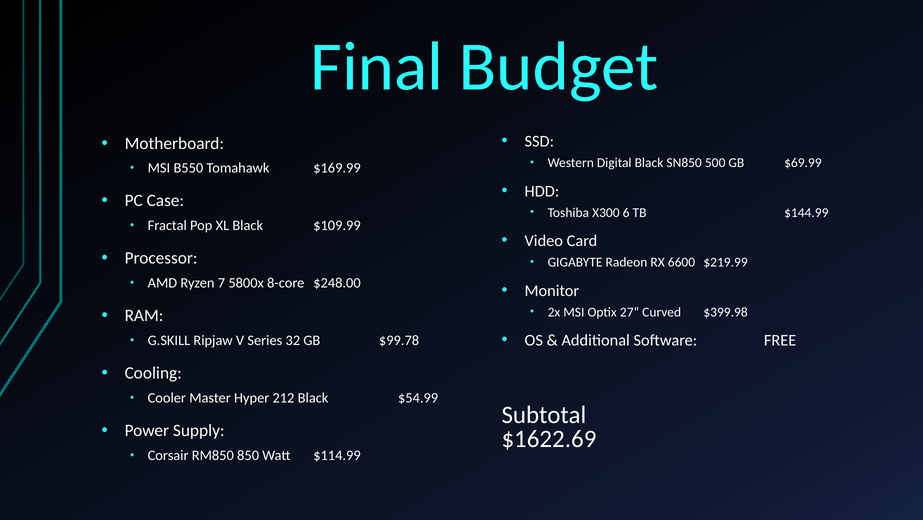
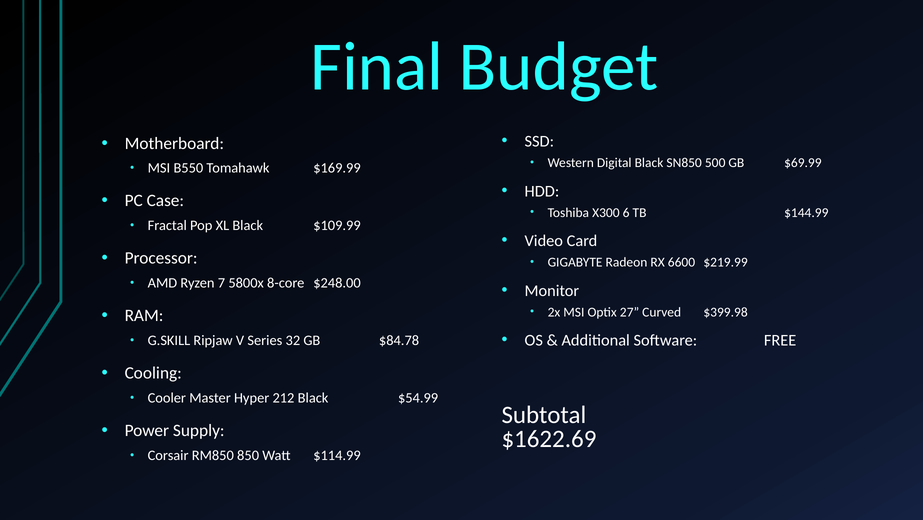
$99.78: $99.78 -> $84.78
